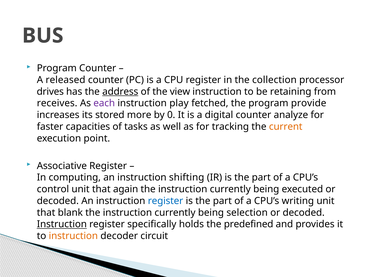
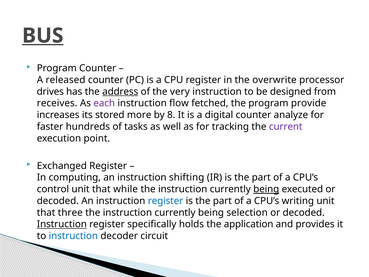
BUS underline: none -> present
collection: collection -> overwrite
view: view -> very
retaining: retaining -> designed
play: play -> flow
0: 0 -> 8
capacities: capacities -> hundreds
current colour: orange -> purple
Associative: Associative -> Exchanged
again: again -> while
being at (266, 189) underline: none -> present
blank: blank -> three
predefined: predefined -> application
instruction at (73, 236) colour: orange -> blue
